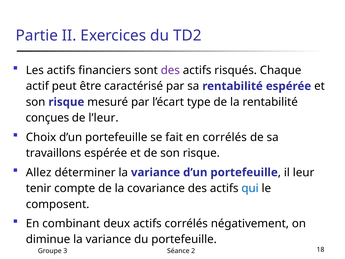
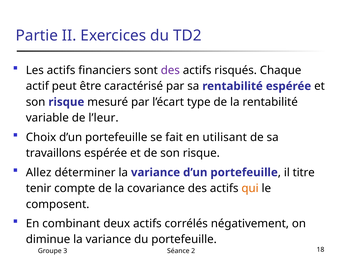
conçues: conçues -> variable
en corrélés: corrélés -> utilisant
leur: leur -> titre
qui colour: blue -> orange
